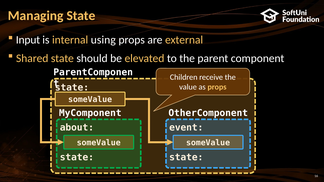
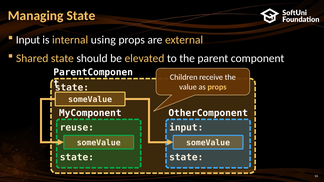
about: about -> reuse
event at (186, 128): event -> input
